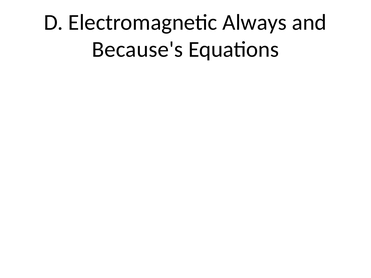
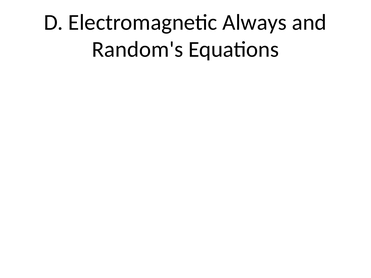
Because's: Because's -> Random's
